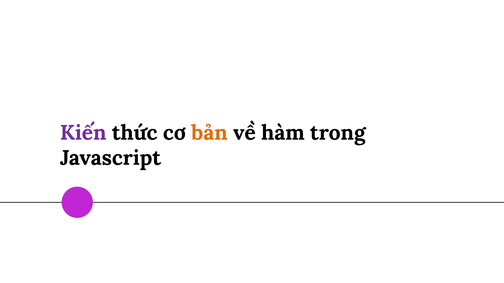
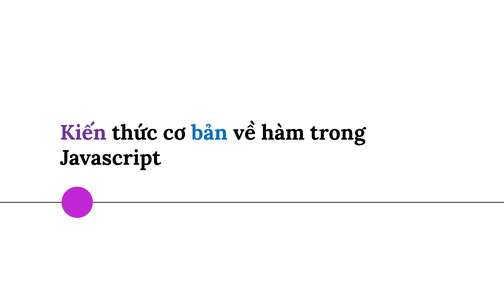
bản colour: orange -> blue
